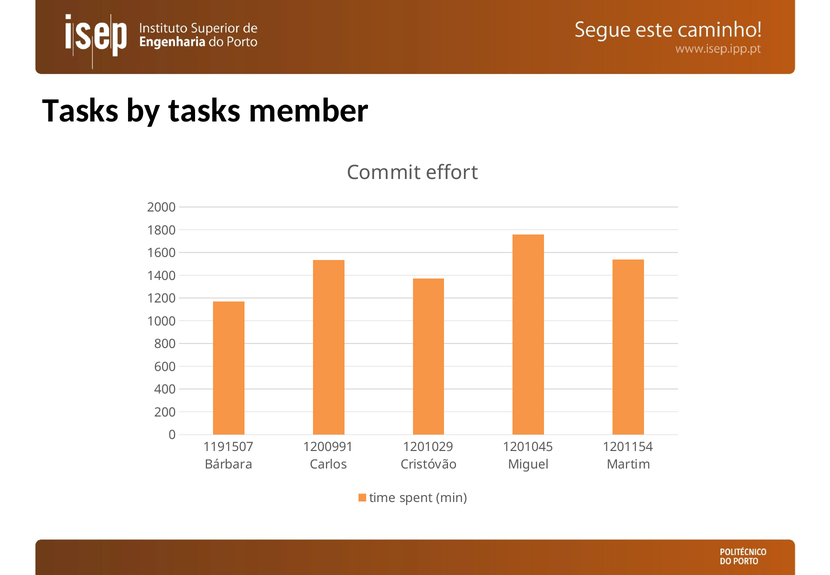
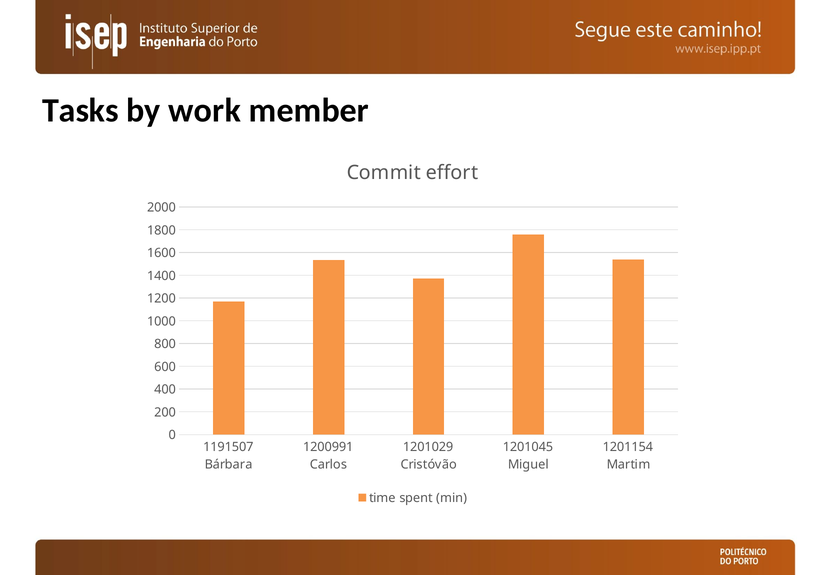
by tasks: tasks -> work
